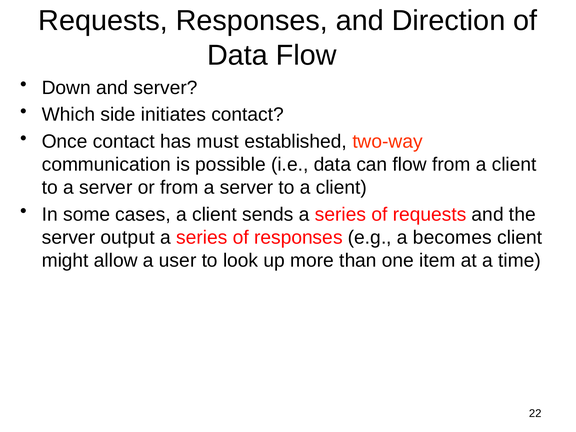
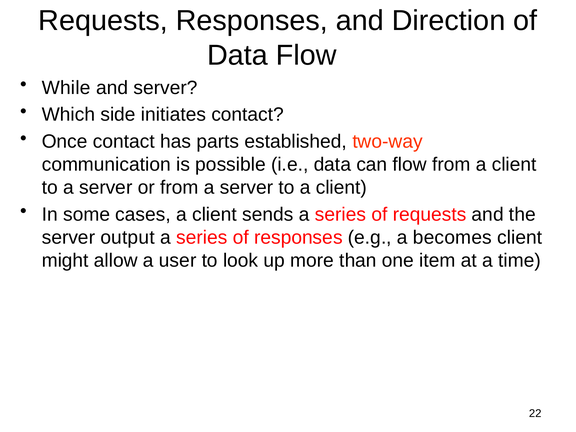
Down: Down -> While
must: must -> parts
